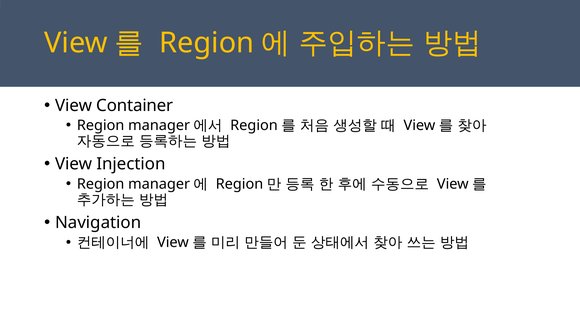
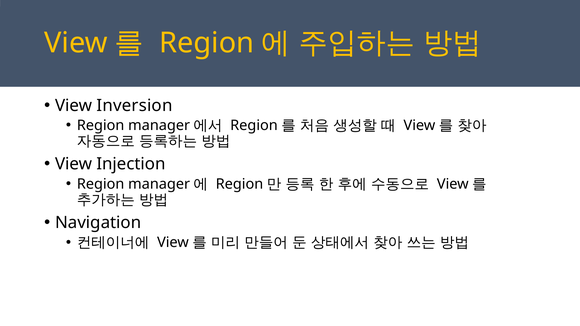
Container: Container -> Inversion
